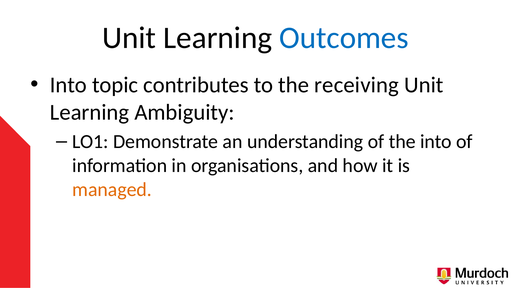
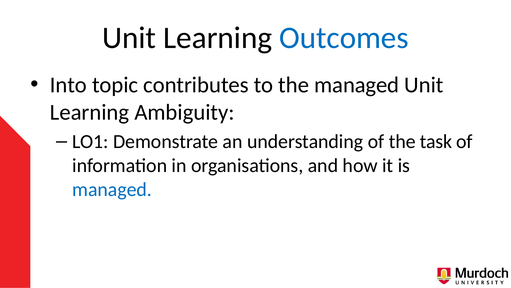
the receiving: receiving -> managed
the into: into -> task
managed at (112, 189) colour: orange -> blue
